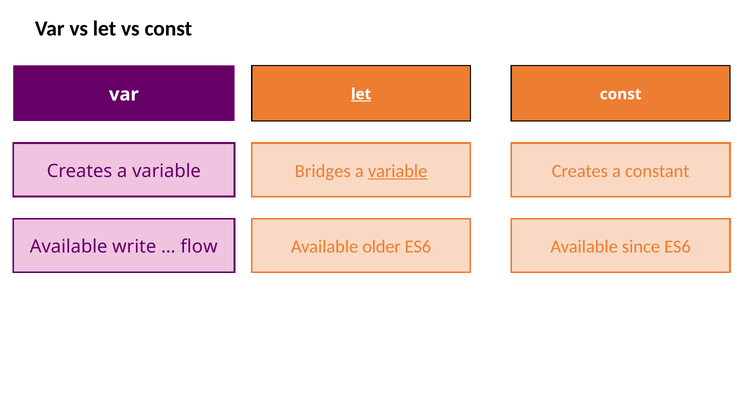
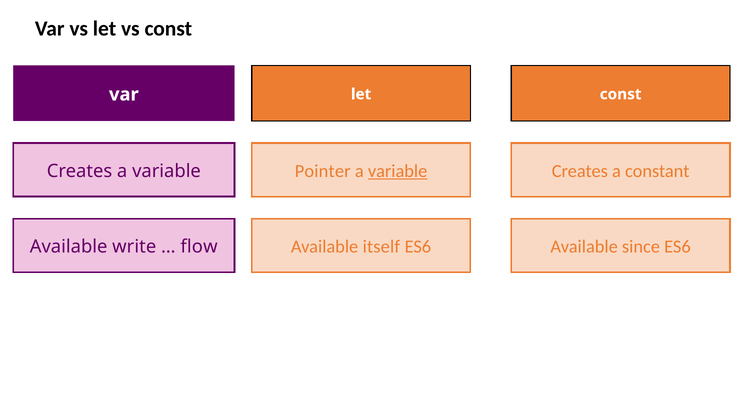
let at (361, 94) underline: present -> none
Bridges: Bridges -> Pointer
older: older -> itself
